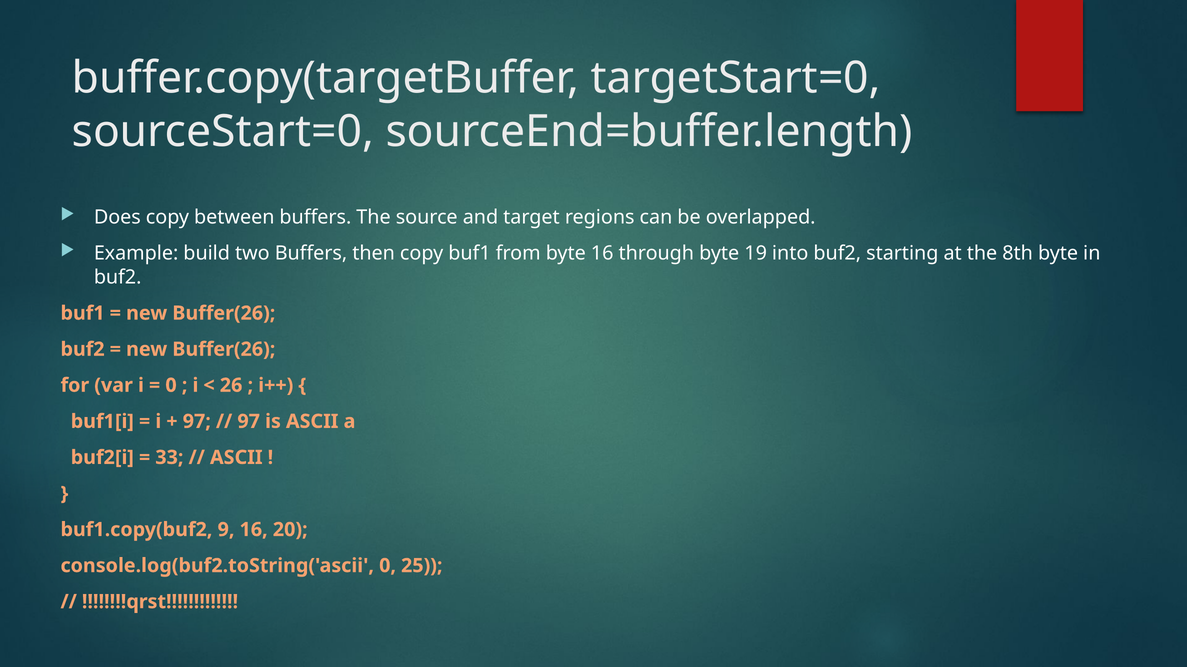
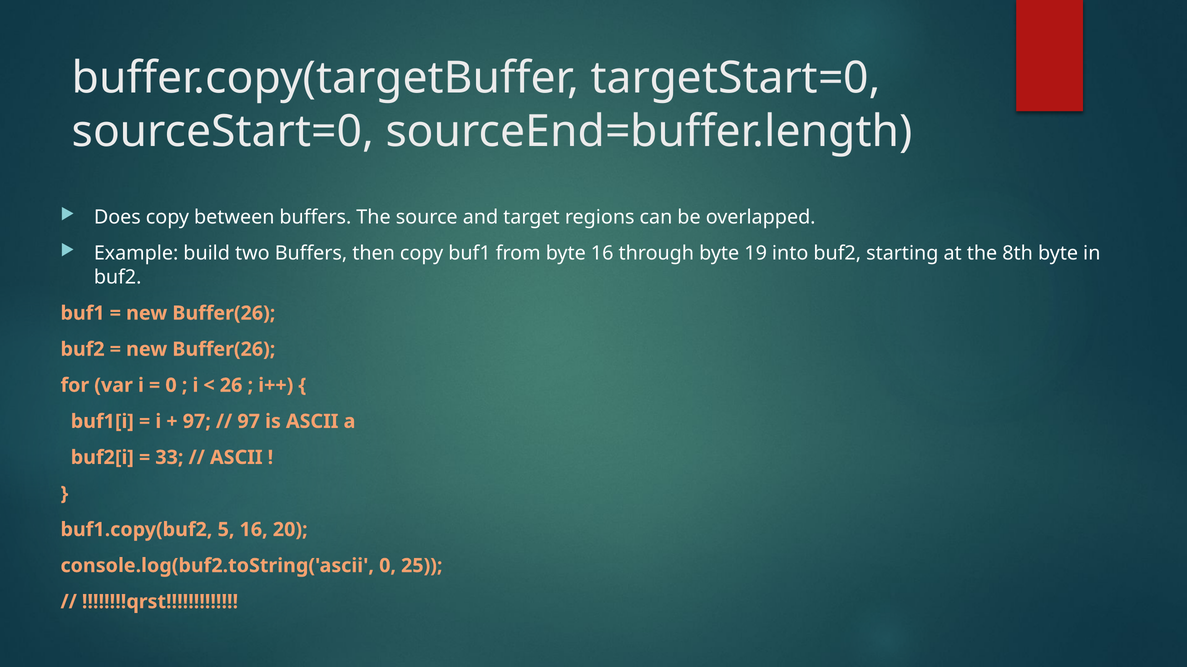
9: 9 -> 5
